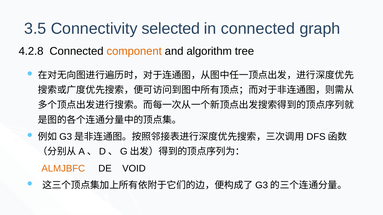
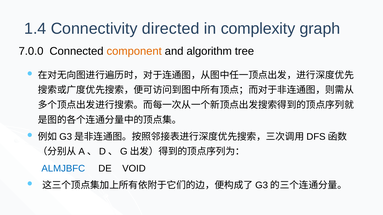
3.5: 3.5 -> 1.4
selected: selected -> directed
in connected: connected -> complexity
4.2.8: 4.2.8 -> 7.0.0
ALMJBFC colour: orange -> blue
